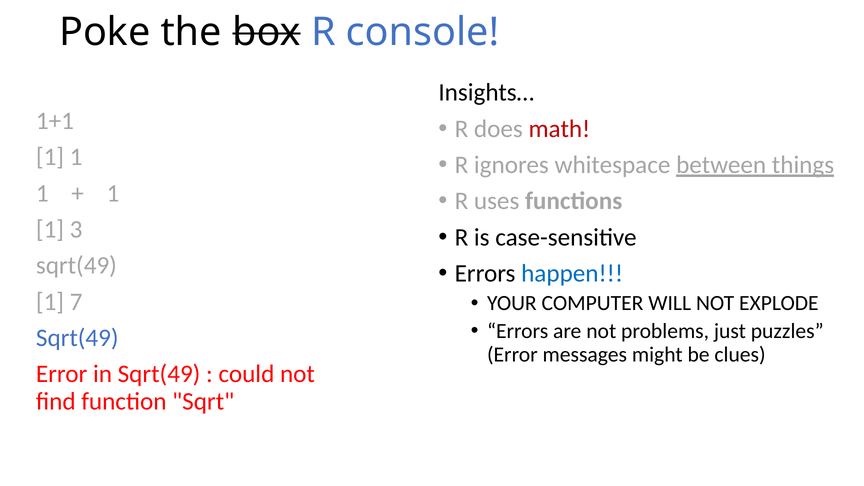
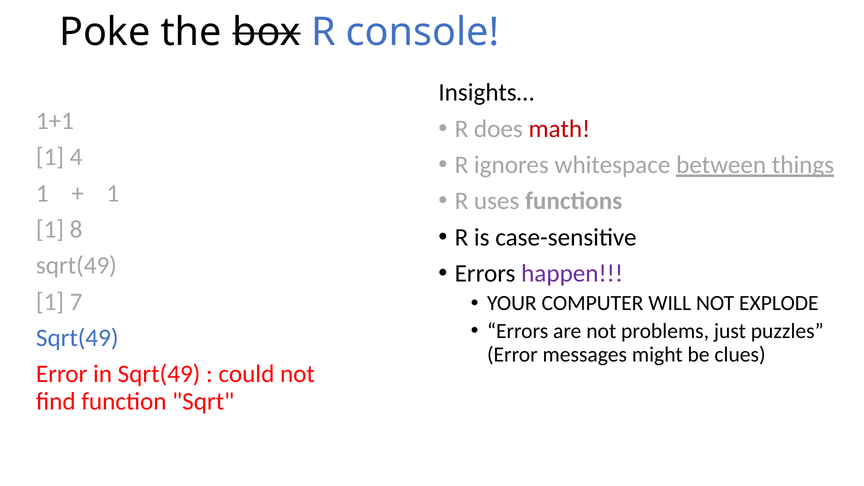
1 at (76, 157): 1 -> 4
3: 3 -> 8
happen colour: blue -> purple
